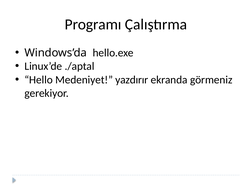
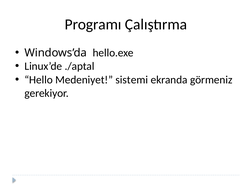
yazdırır: yazdırır -> sistemi
